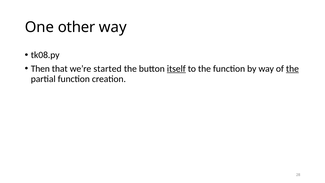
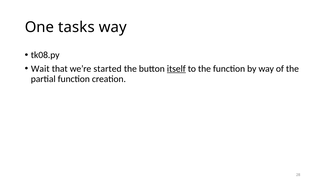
other: other -> tasks
Then: Then -> Wait
the at (292, 69) underline: present -> none
